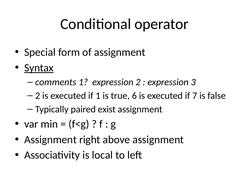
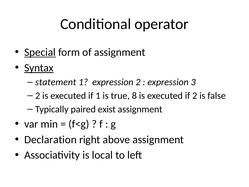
Special underline: none -> present
comments: comments -> statement
6: 6 -> 8
if 7: 7 -> 2
Assignment at (50, 139): Assignment -> Declaration
